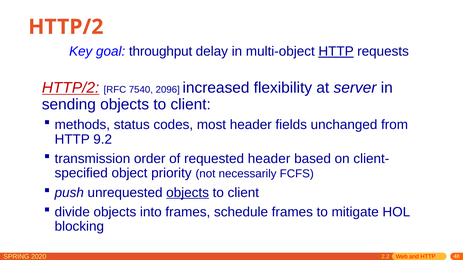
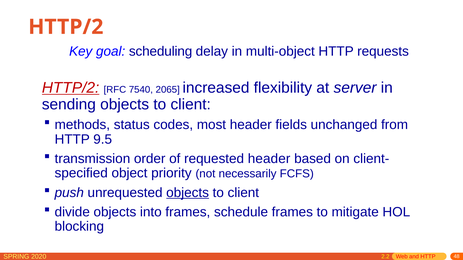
throughput: throughput -> scheduling
HTTP at (336, 51) underline: present -> none
2096: 2096 -> 2065
9.2: 9.2 -> 9.5
